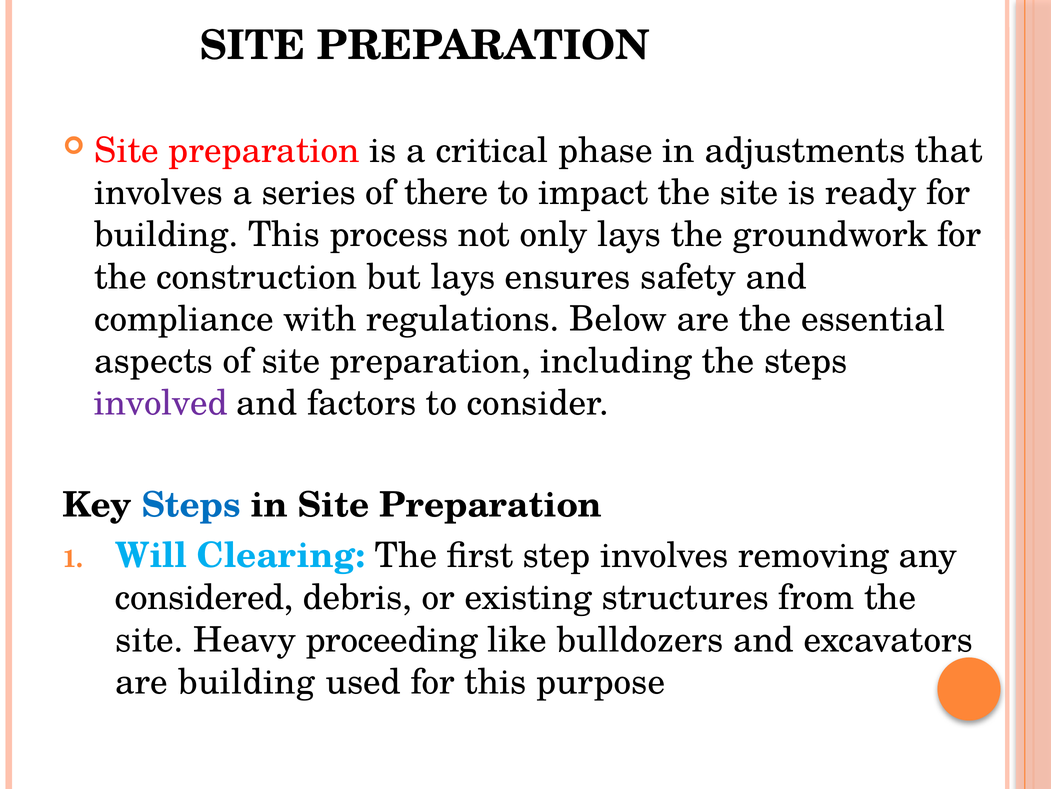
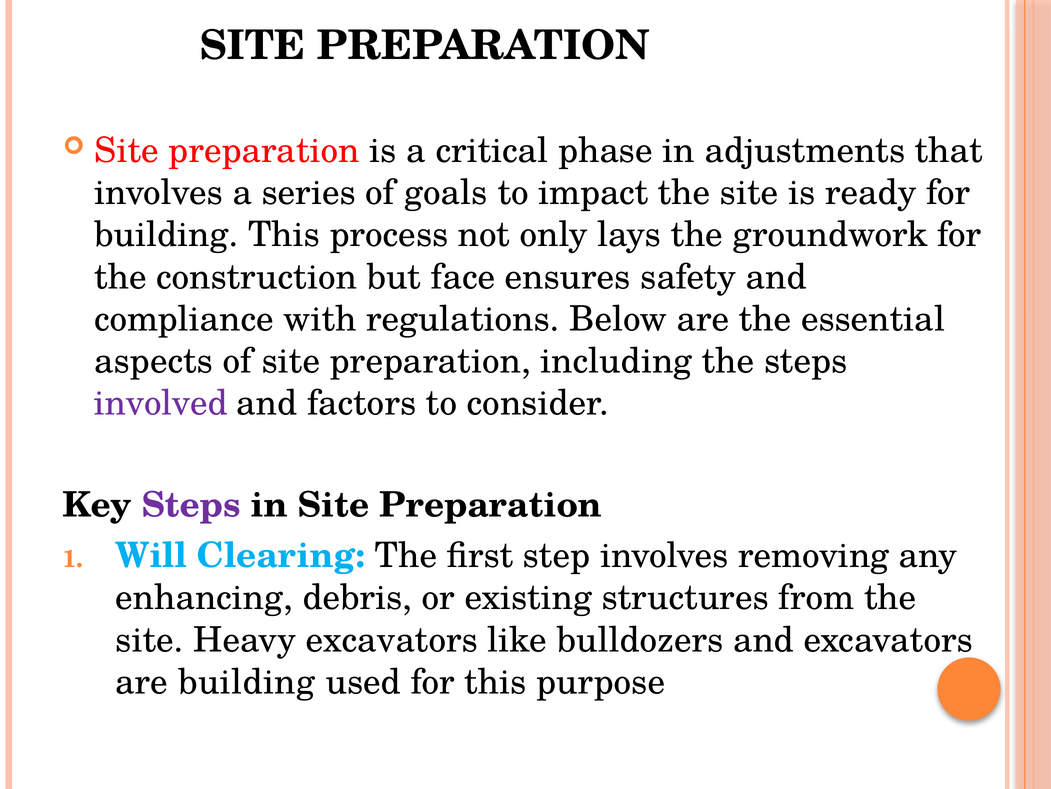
there: there -> goals
but lays: lays -> face
Steps at (191, 504) colour: blue -> purple
considered: considered -> enhancing
Heavy proceeding: proceeding -> excavators
